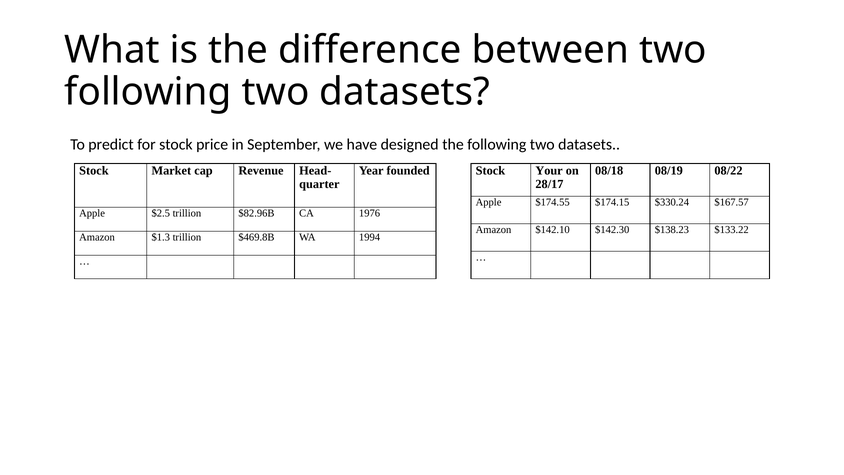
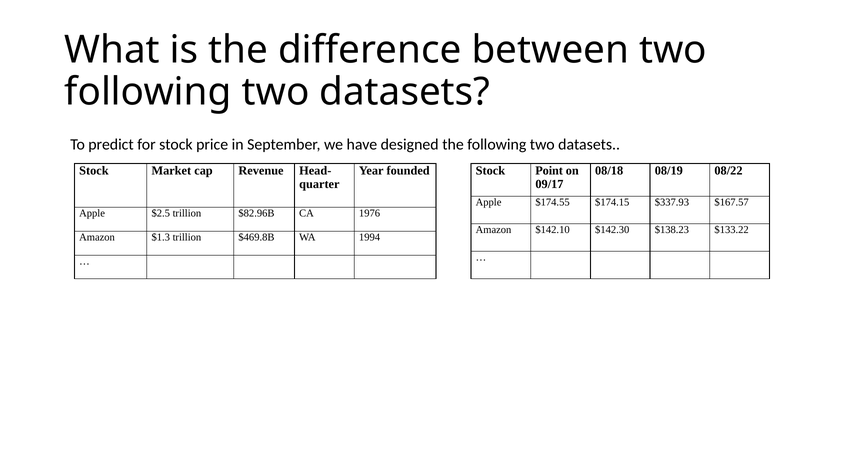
Your: Your -> Point
28/17: 28/17 -> 09/17
$330.24: $330.24 -> $337.93
